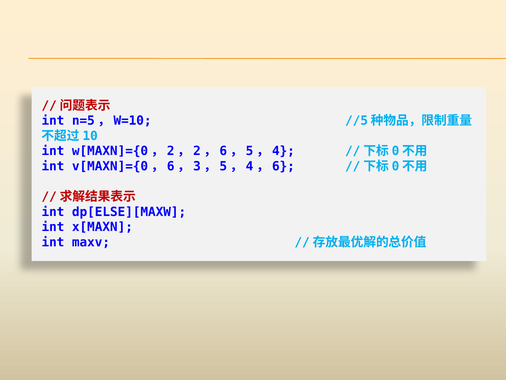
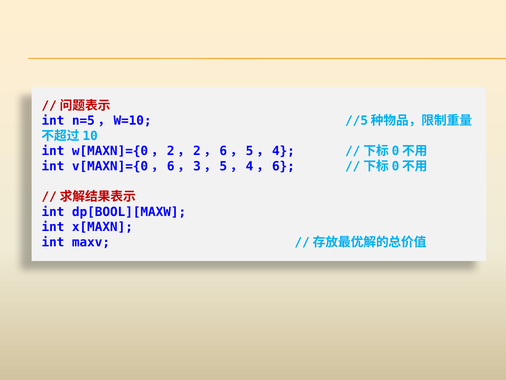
dp[ELSE][MAXW: dp[ELSE][MAXW -> dp[BOOL][MAXW
